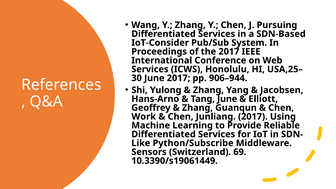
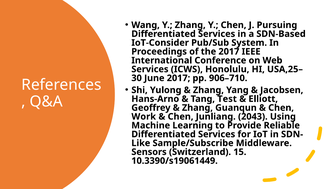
906–944: 906–944 -> 906–710
Tang June: June -> Test
Junliang 2017: 2017 -> 2043
Python/Subscribe: Python/Subscribe -> Sample/Subscribe
69: 69 -> 15
